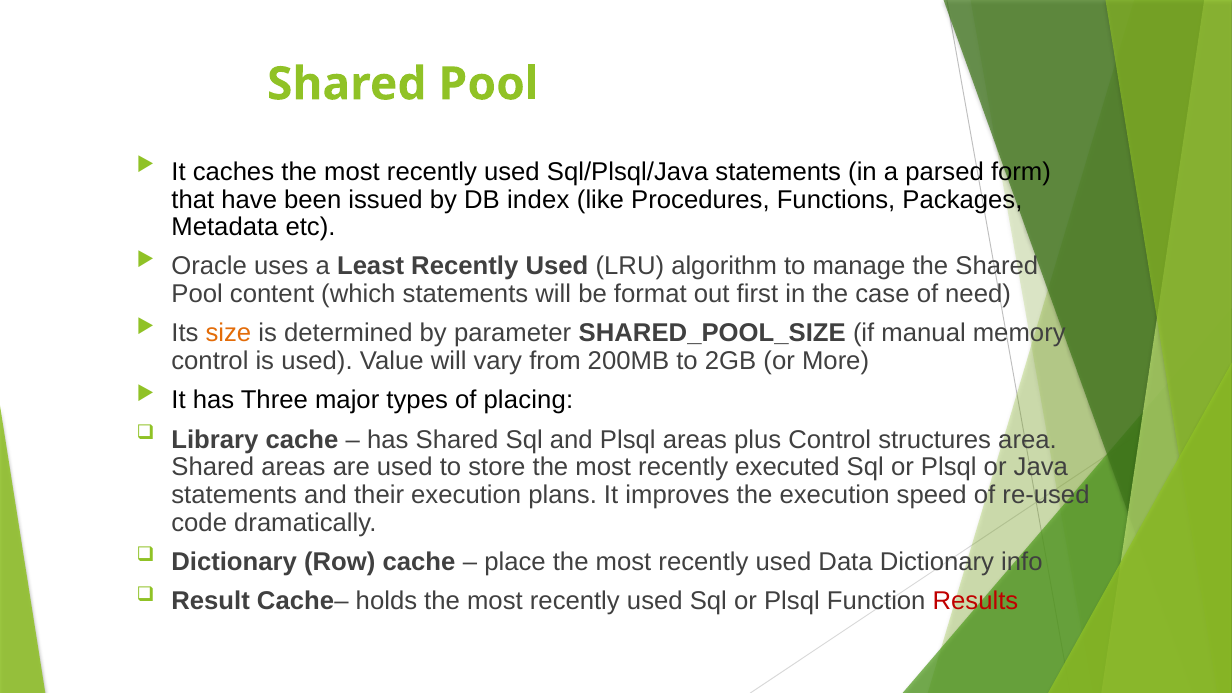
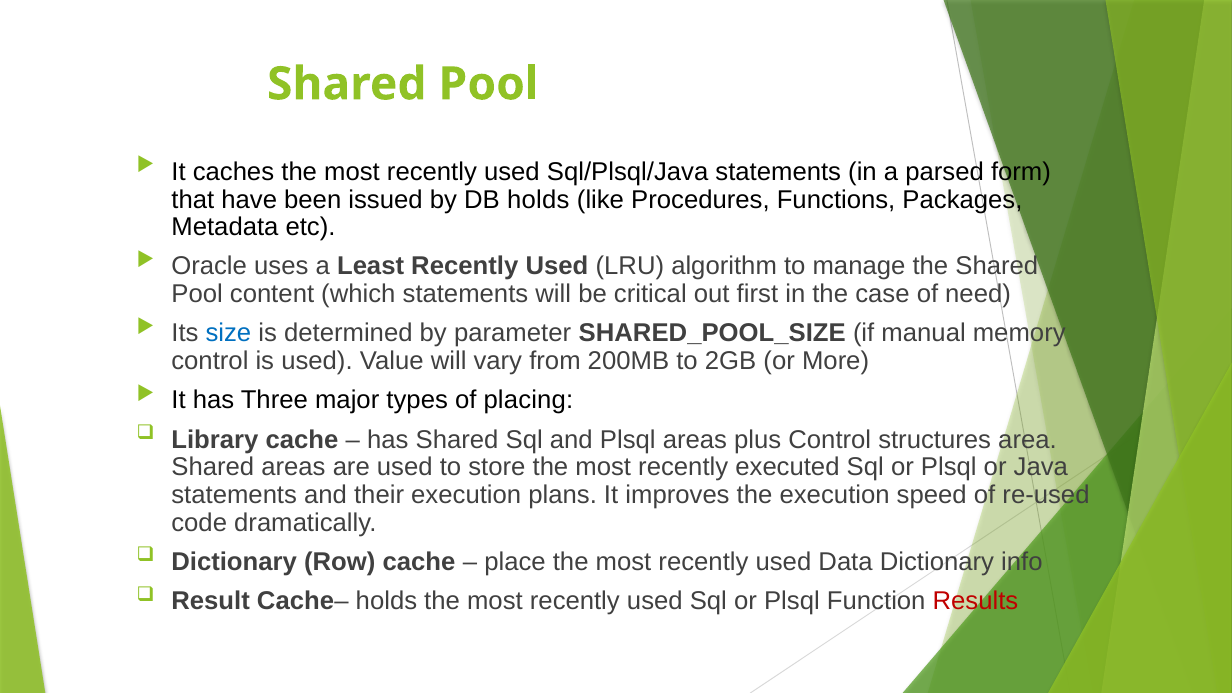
DB index: index -> holds
format: format -> critical
size colour: orange -> blue
